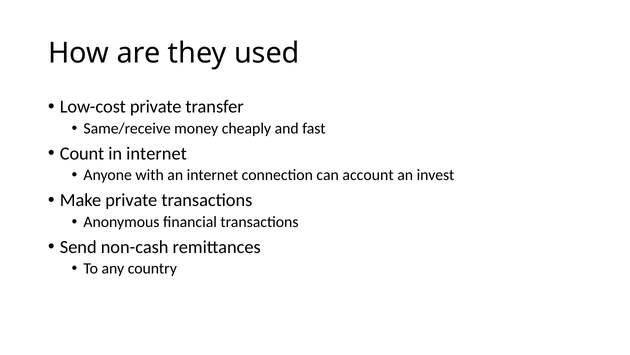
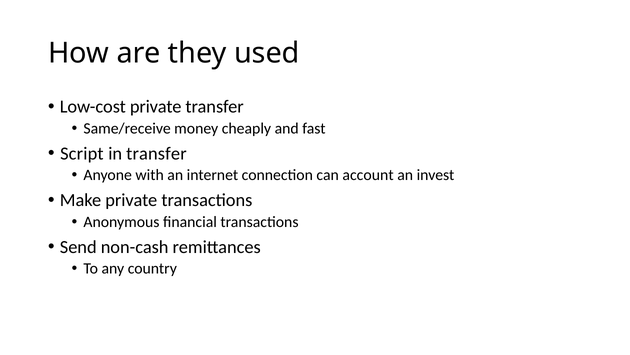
Count: Count -> Script
in internet: internet -> transfer
